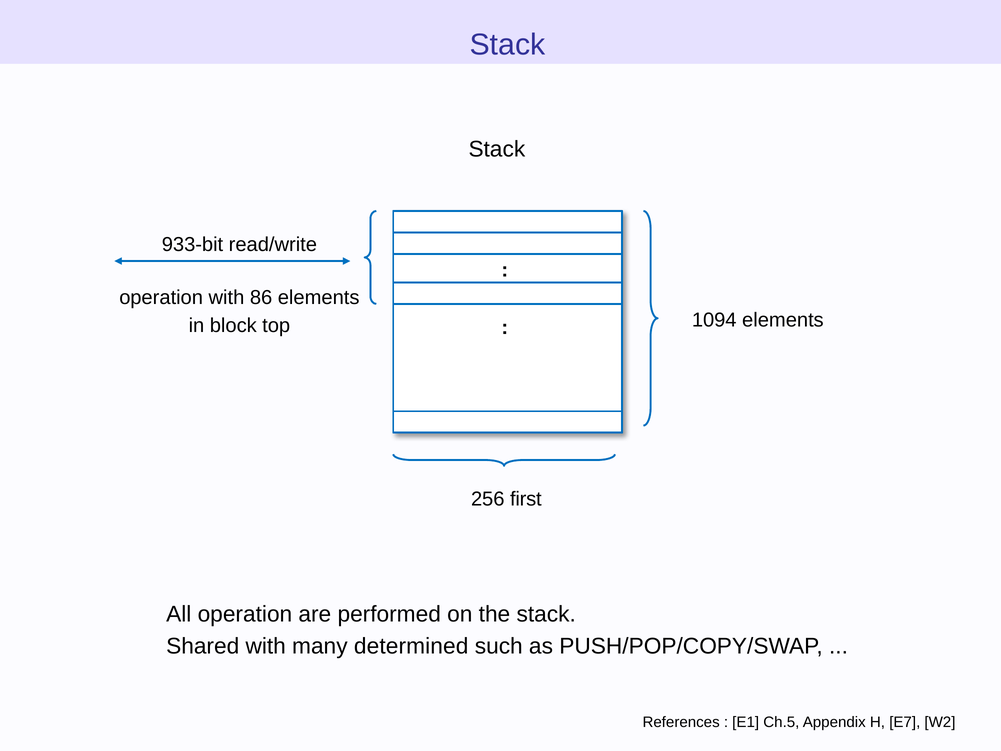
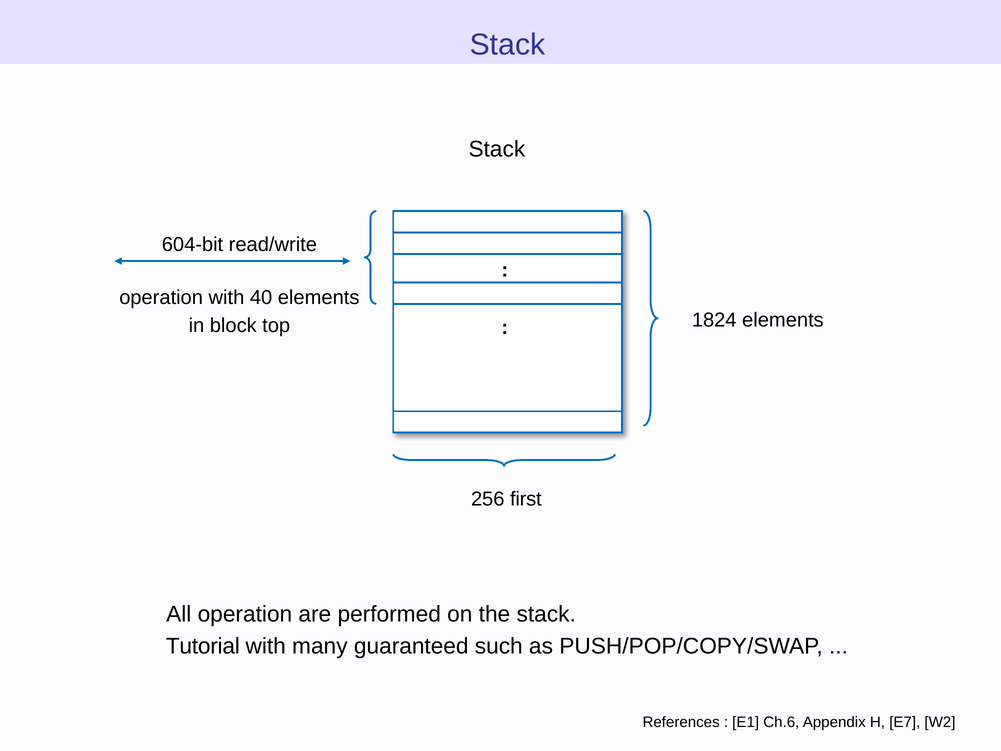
933-bit: 933-bit -> 604-bit
86: 86 -> 40
1094: 1094 -> 1824
Shared: Shared -> Tutorial
determined: determined -> guaranteed
Ch.5: Ch.5 -> Ch.6
